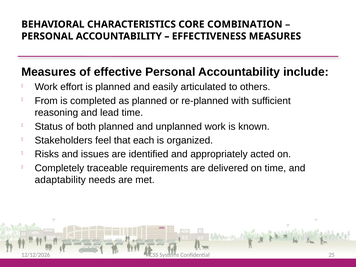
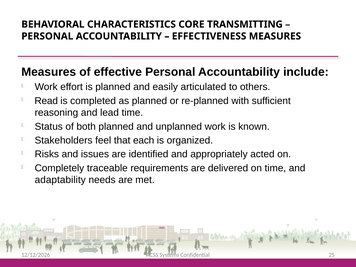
COMBINATION: COMBINATION -> TRANSMITTING
From: From -> Read
